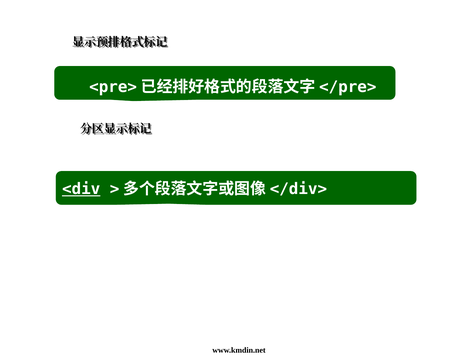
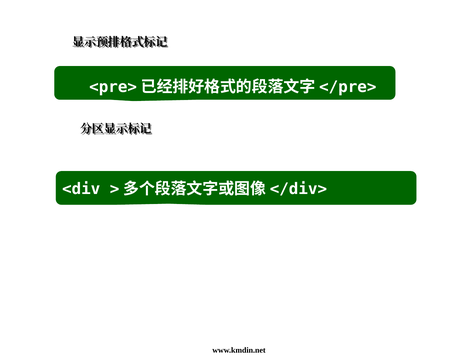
<div underline: present -> none
